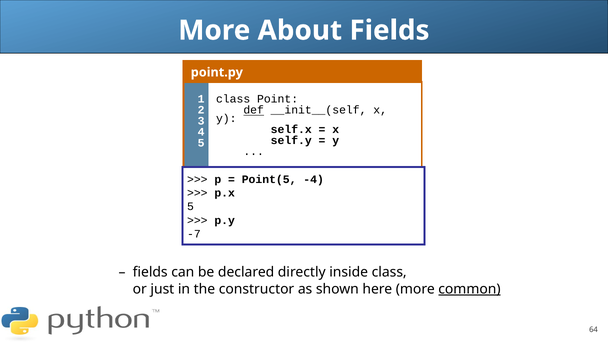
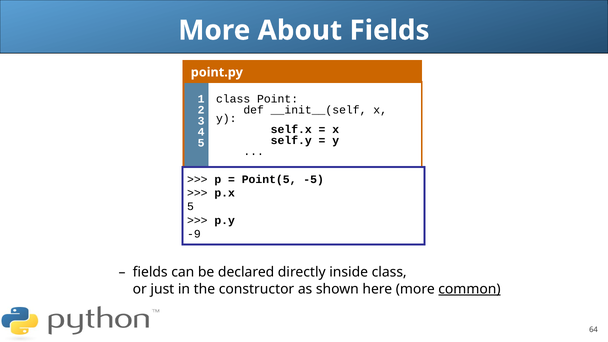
def underline: present -> none
-4: -4 -> -5
-7: -7 -> -9
